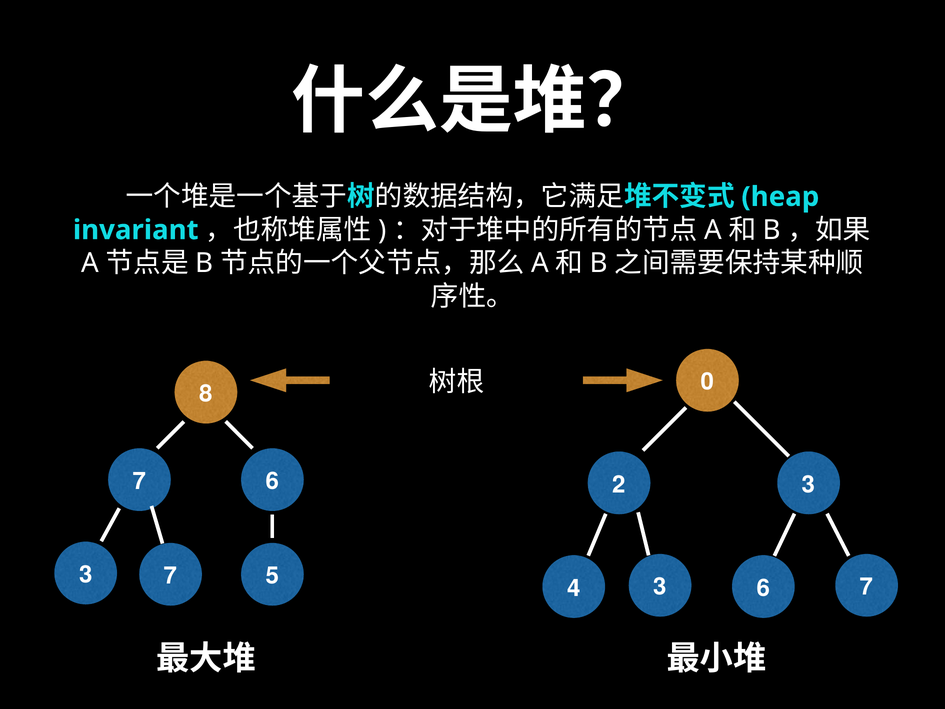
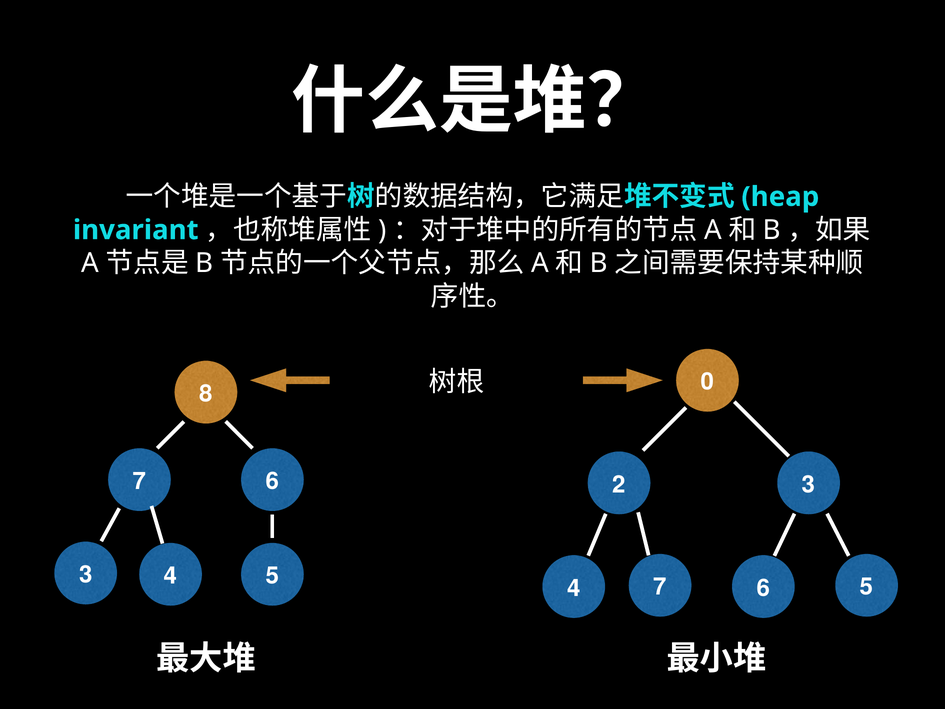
3 7: 7 -> 4
4 3: 3 -> 7
7 at (867, 587): 7 -> 5
